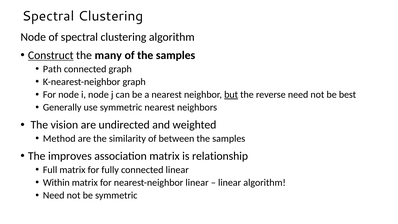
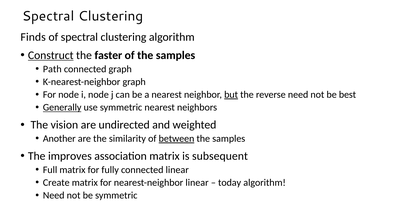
Node at (33, 37): Node -> Finds
many: many -> faster
Generally underline: none -> present
Method: Method -> Another
between underline: none -> present
relationship: relationship -> subsequent
Within: Within -> Create
linear at (230, 182): linear -> today
